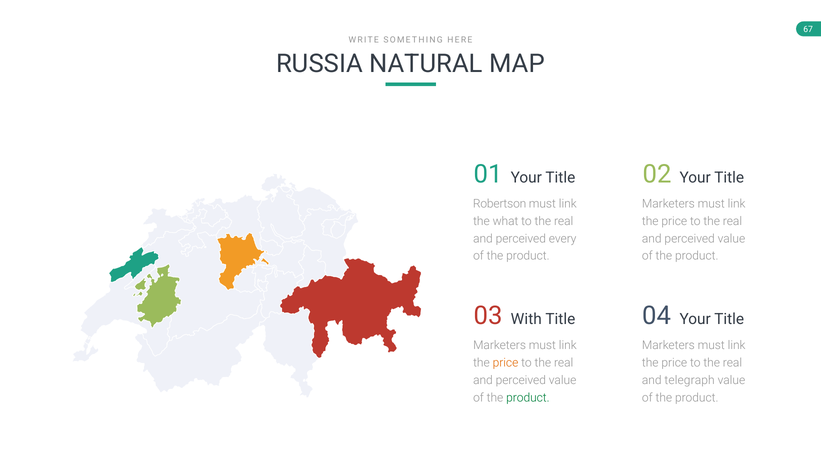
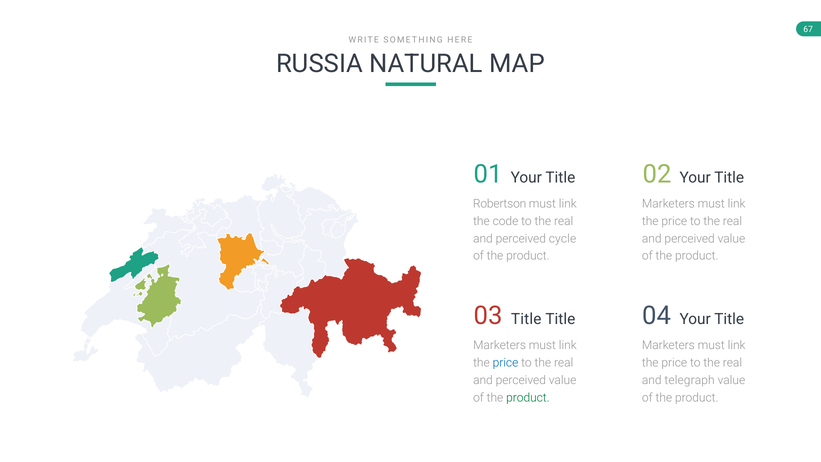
what: what -> code
every: every -> cycle
With at (526, 319): With -> Title
price at (505, 363) colour: orange -> blue
